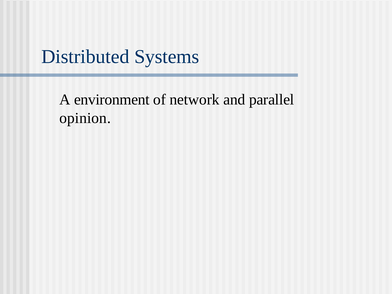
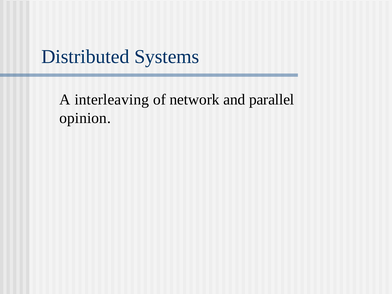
environment: environment -> interleaving
